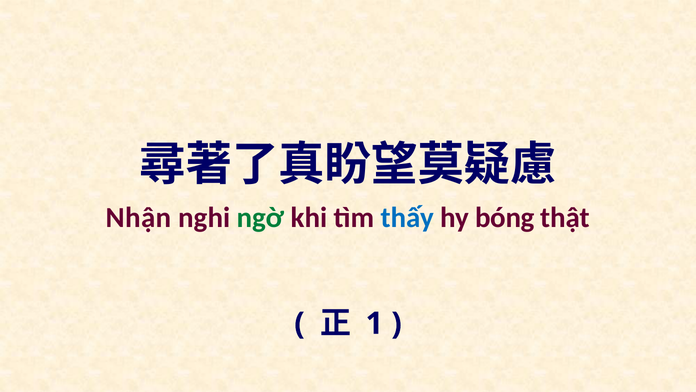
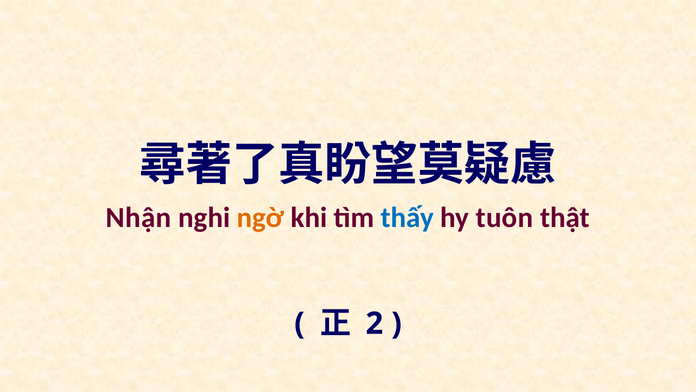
ngờ colour: green -> orange
bóng: bóng -> tuôn
1: 1 -> 2
